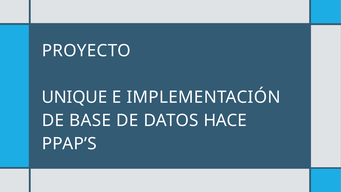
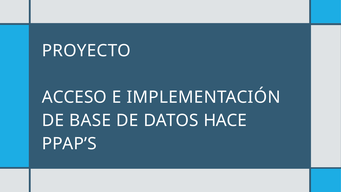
UNIQUE: UNIQUE -> ACCESO
